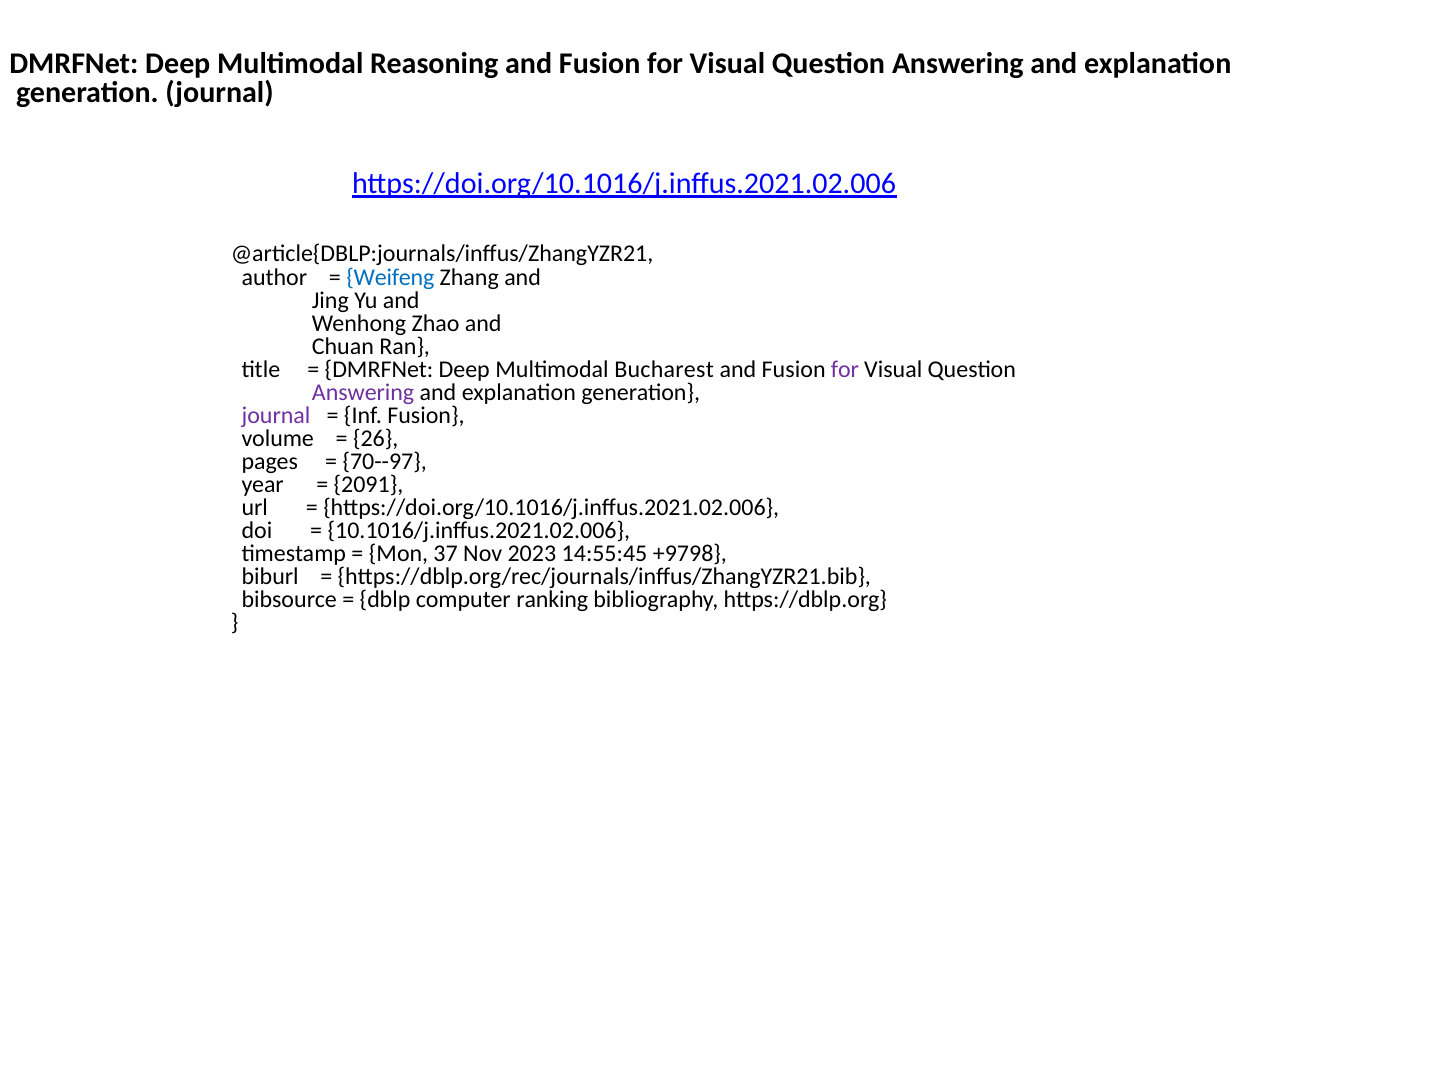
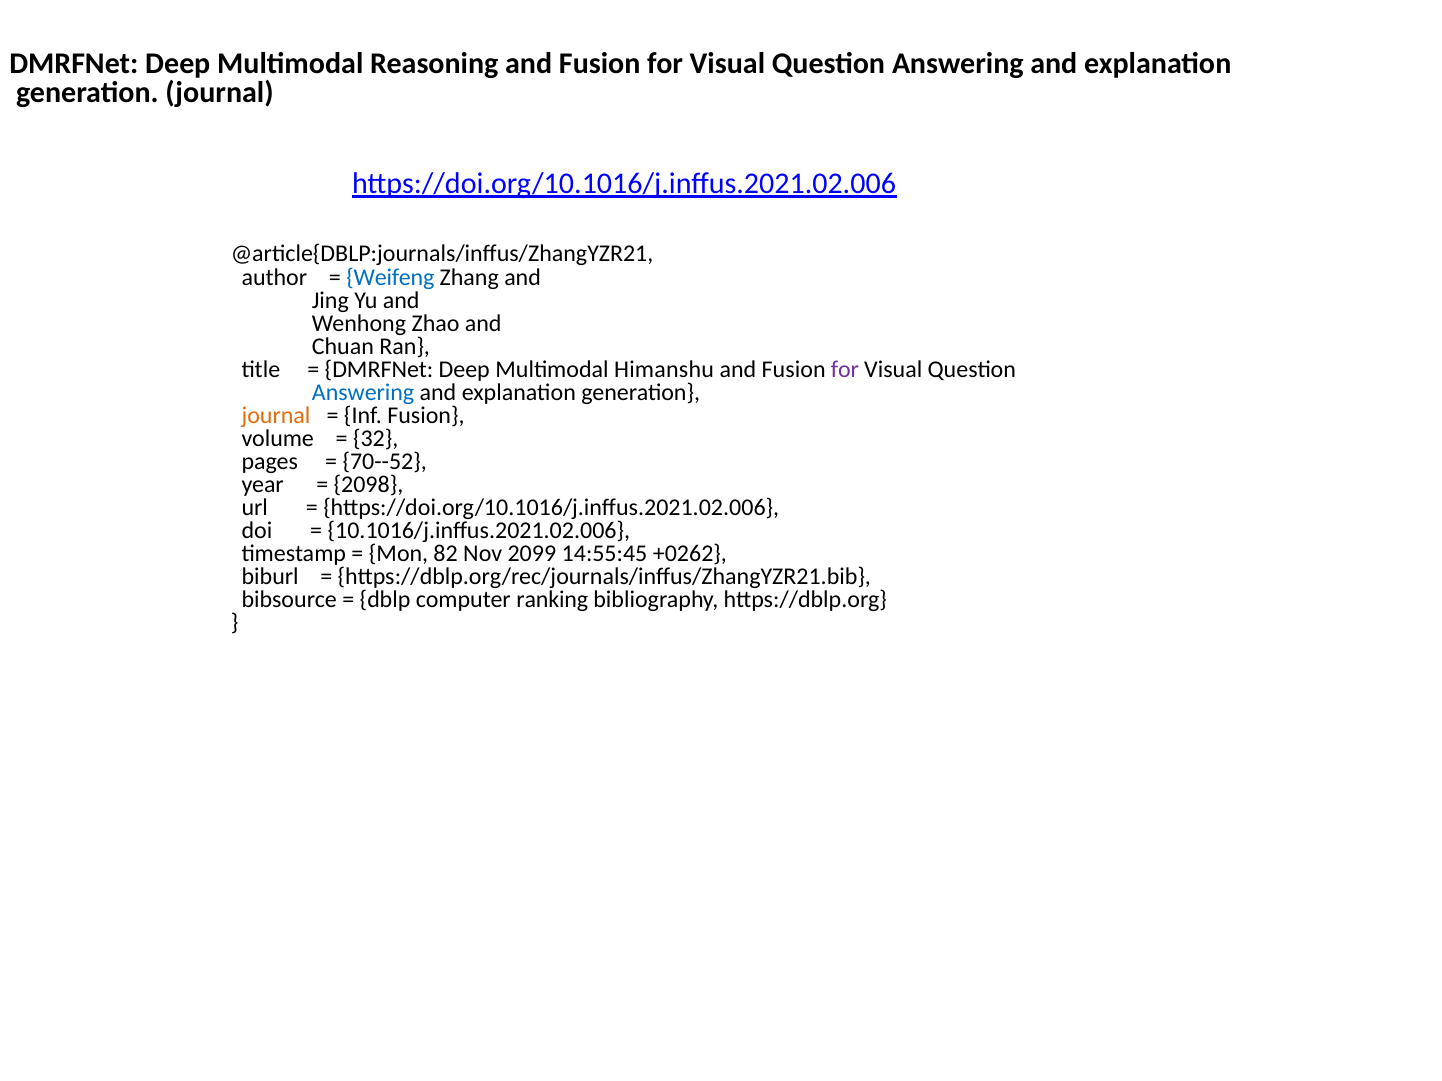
Bucharest: Bucharest -> Himanshu
Answering at (363, 392) colour: purple -> blue
journal at (276, 416) colour: purple -> orange
26: 26 -> 32
70--97: 70--97 -> 70--52
2091: 2091 -> 2098
37: 37 -> 82
2023: 2023 -> 2099
+9798: +9798 -> +0262
